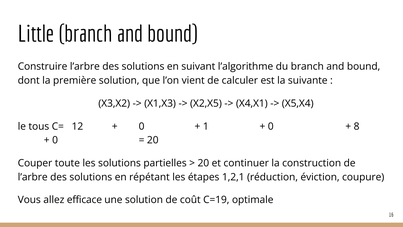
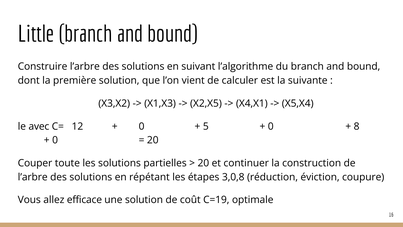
tous: tous -> avec
1: 1 -> 5
1,2,1: 1,2,1 -> 3,0,8
